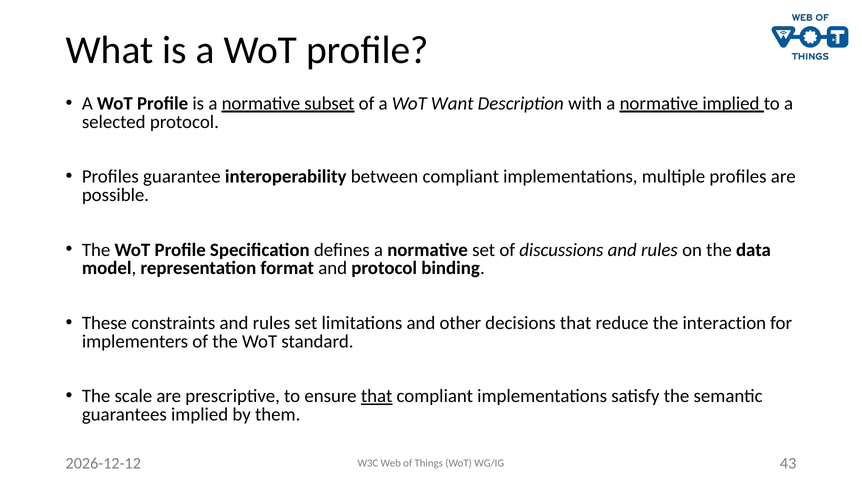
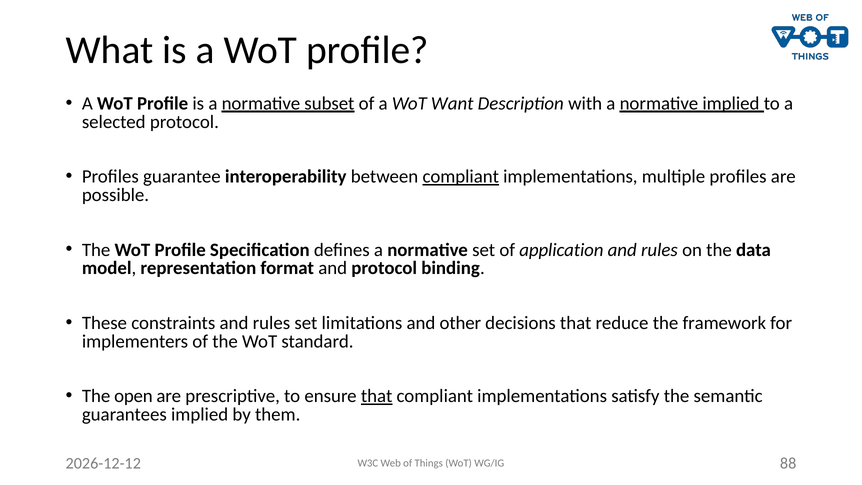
compliant at (461, 177) underline: none -> present
discussions: discussions -> application
interaction: interaction -> framework
scale: scale -> open
43: 43 -> 88
